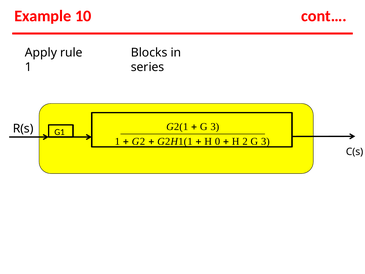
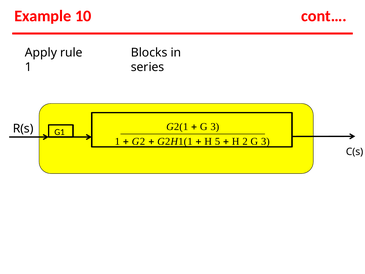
0: 0 -> 5
